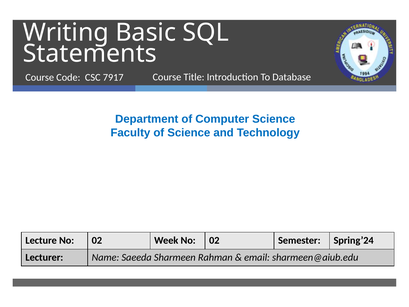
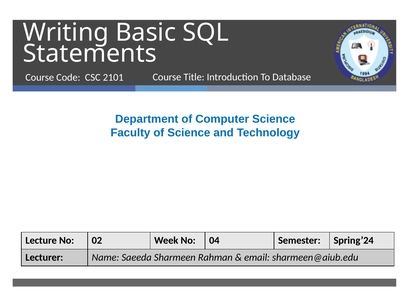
7917: 7917 -> 2101
Week No 02: 02 -> 04
